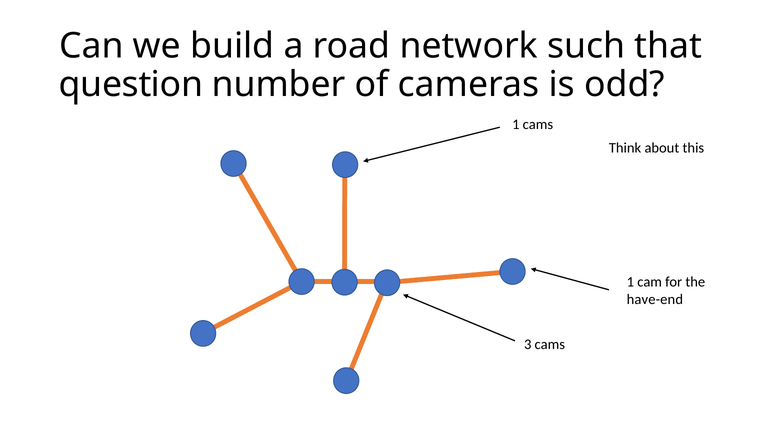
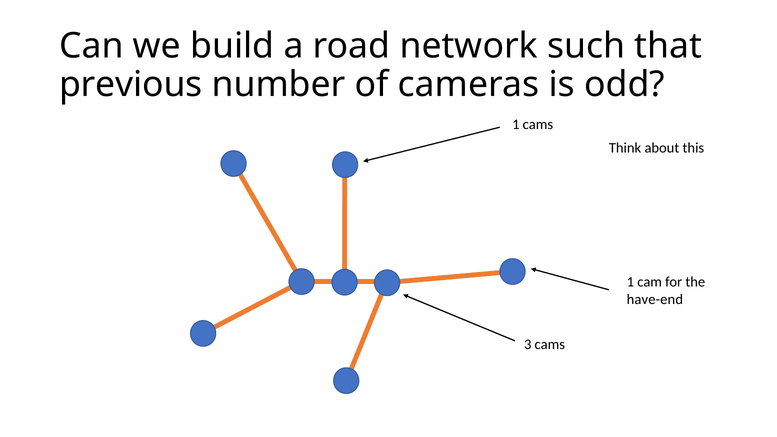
question: question -> previous
